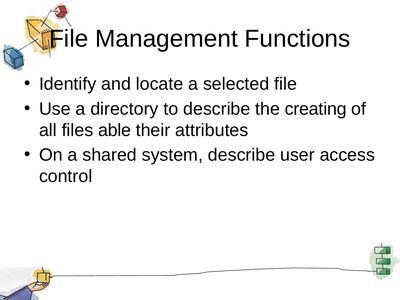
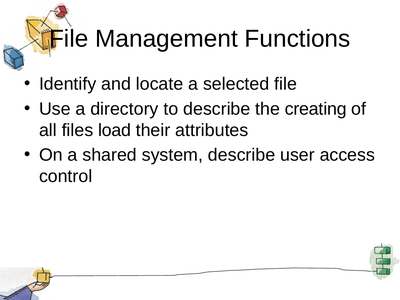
able: able -> load
